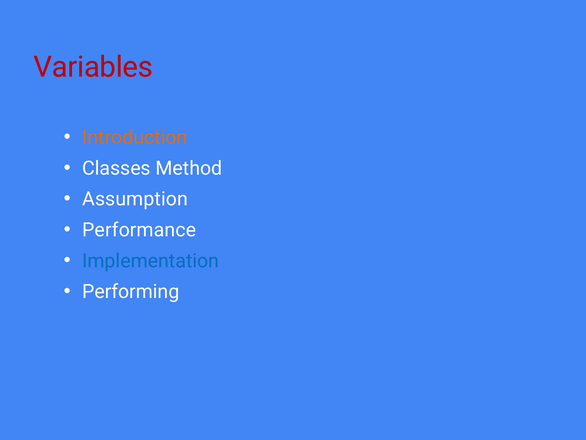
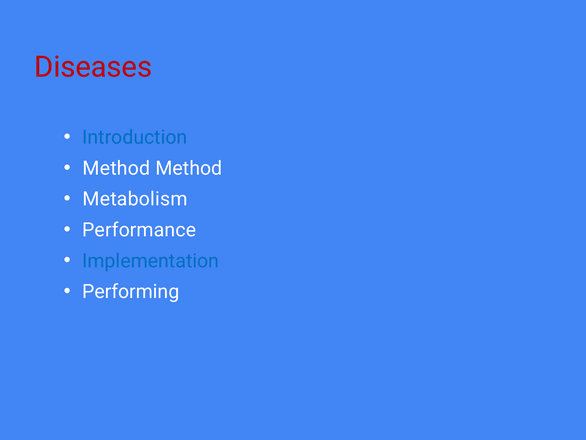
Variables: Variables -> Diseases
Introduction colour: orange -> blue
Classes at (116, 168): Classes -> Method
Assumption: Assumption -> Metabolism
